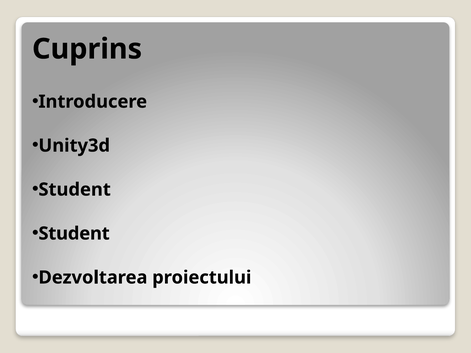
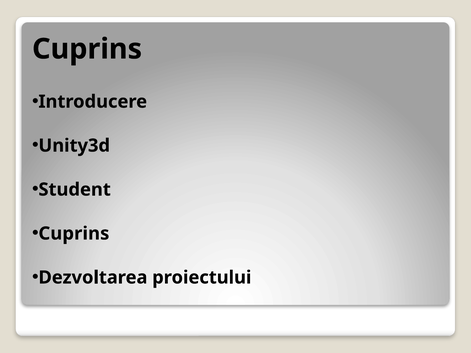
Student at (74, 234): Student -> Cuprins
